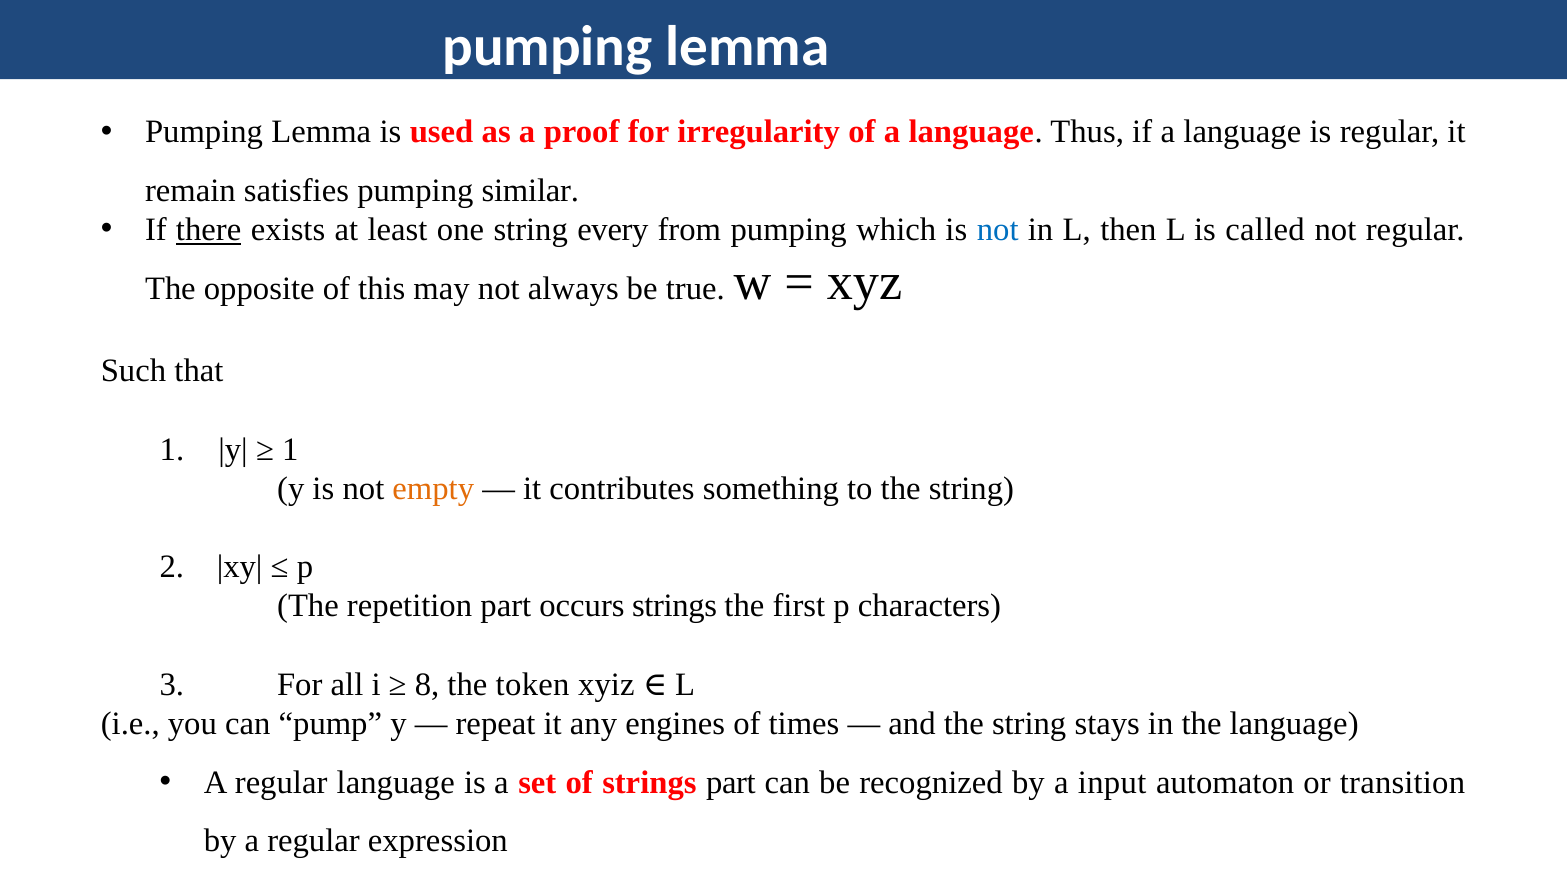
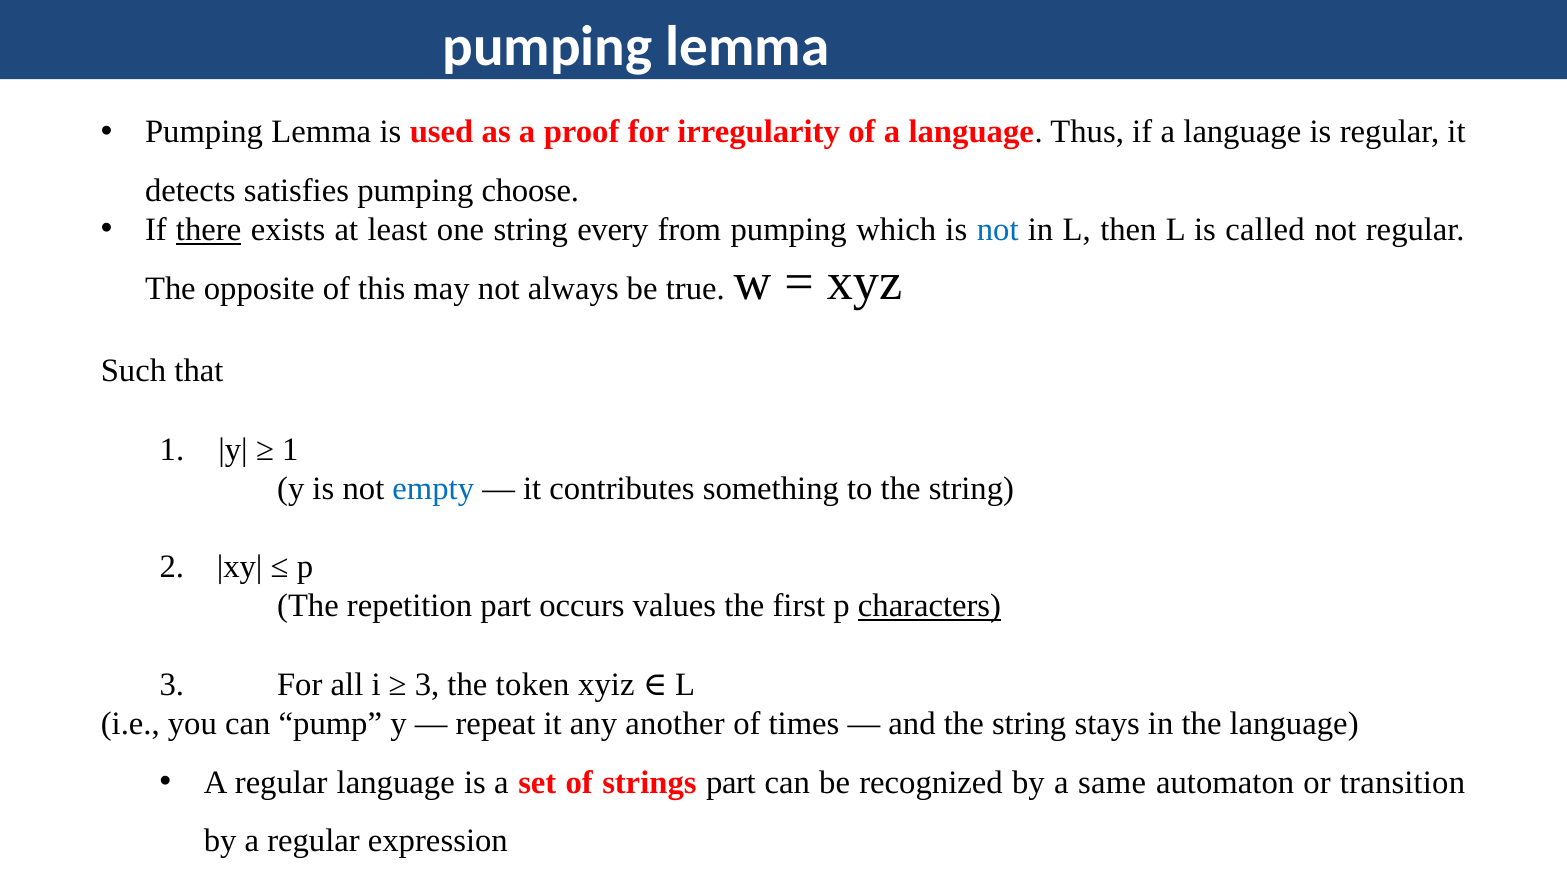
remain: remain -> detects
similar: similar -> choose
empty colour: orange -> blue
occurs strings: strings -> values
characters underline: none -> present
8 at (427, 685): 8 -> 3
engines: engines -> another
input: input -> same
